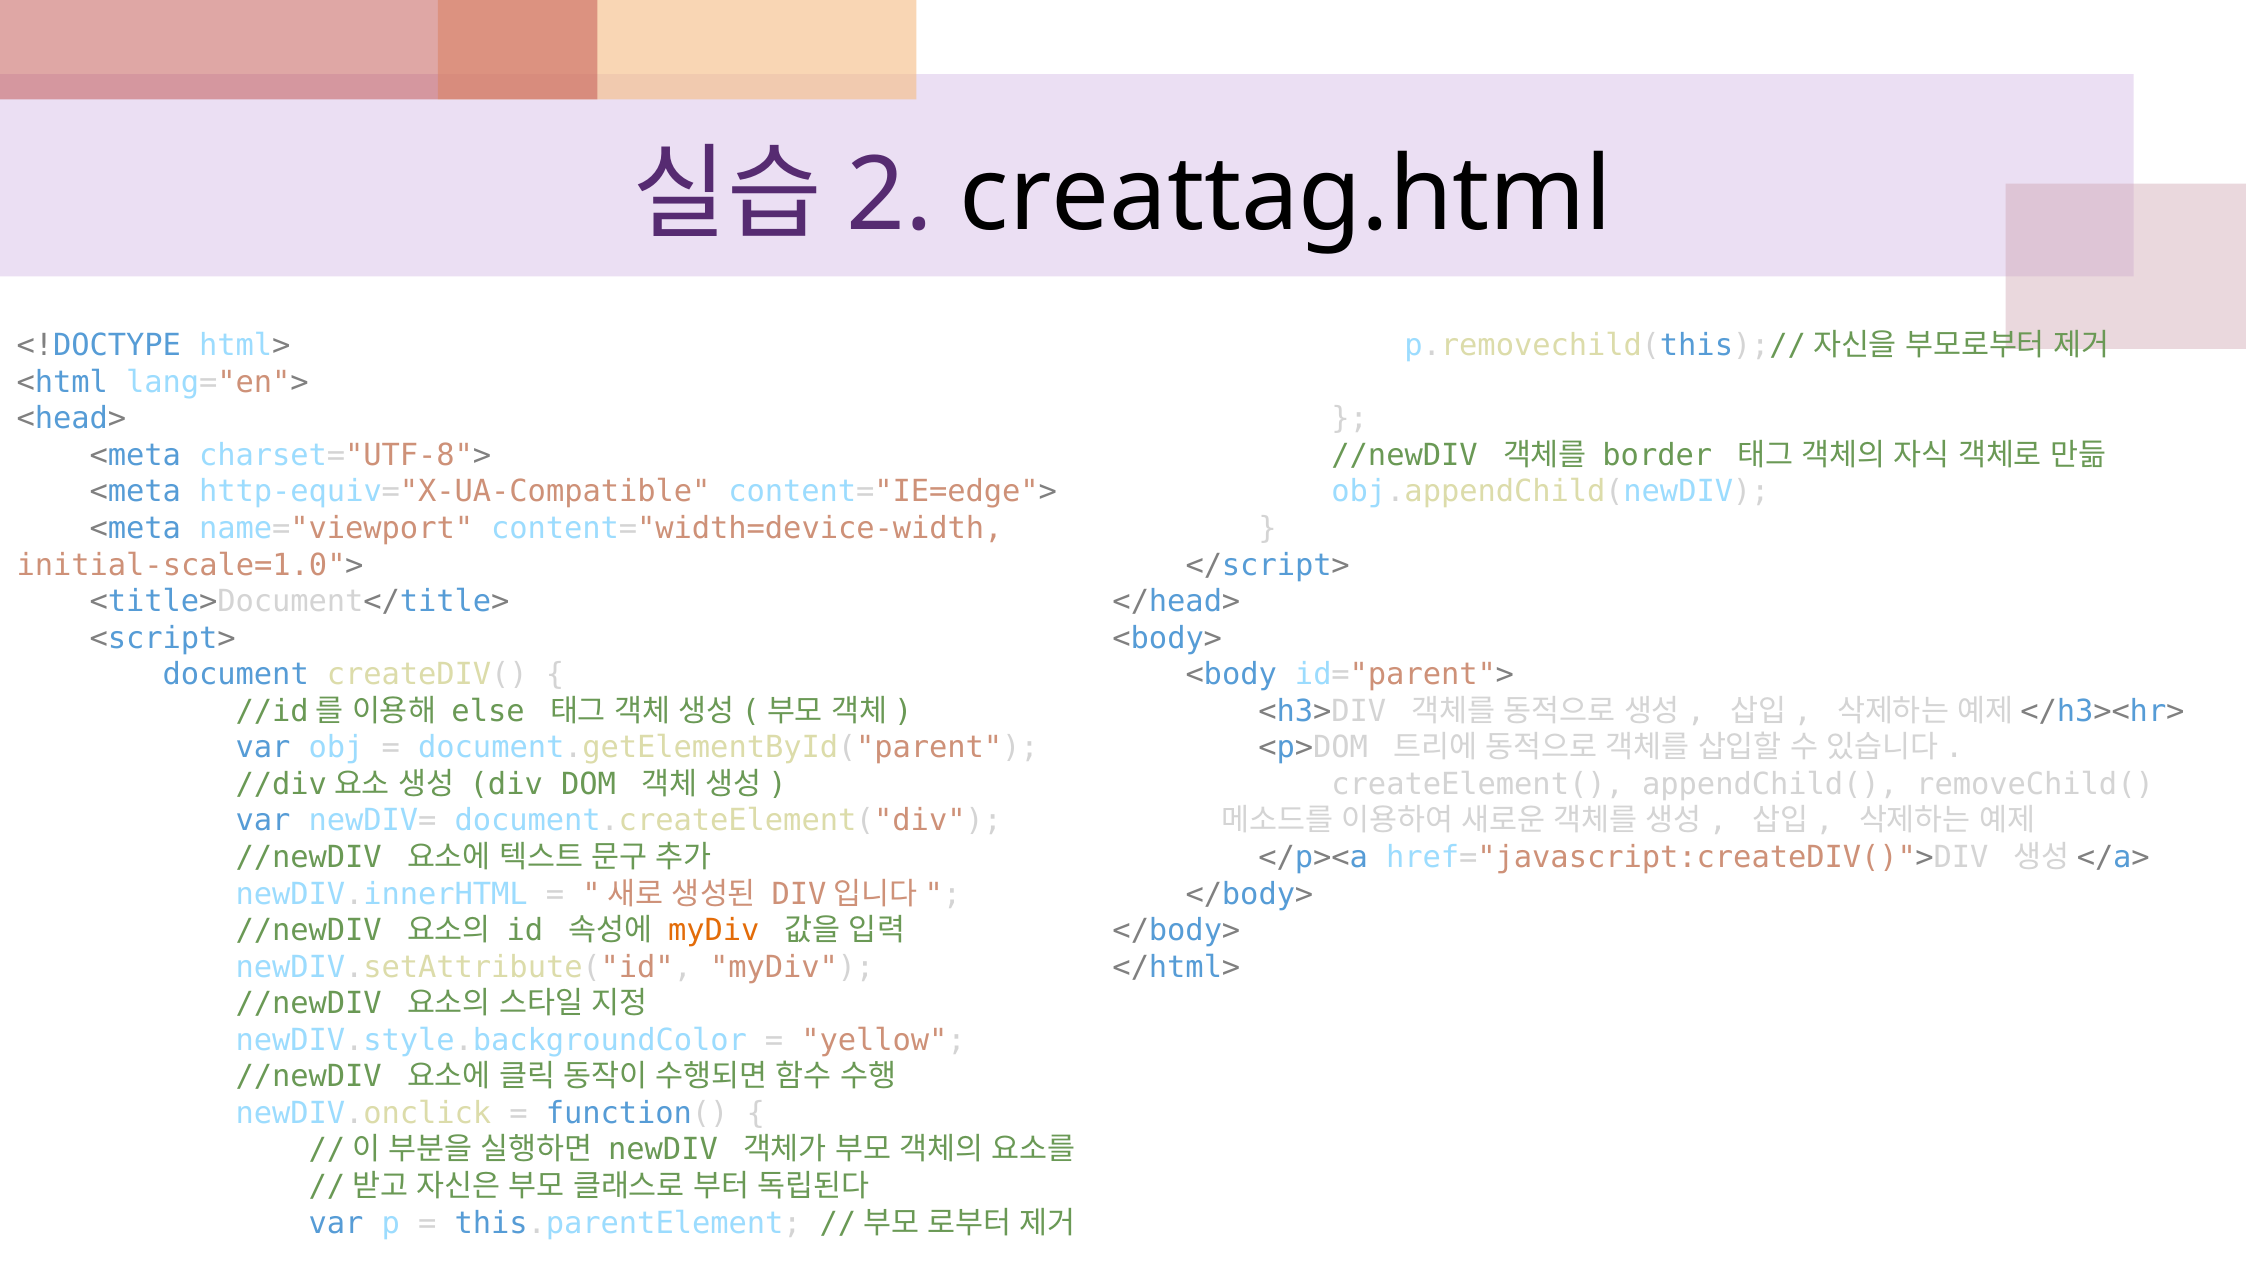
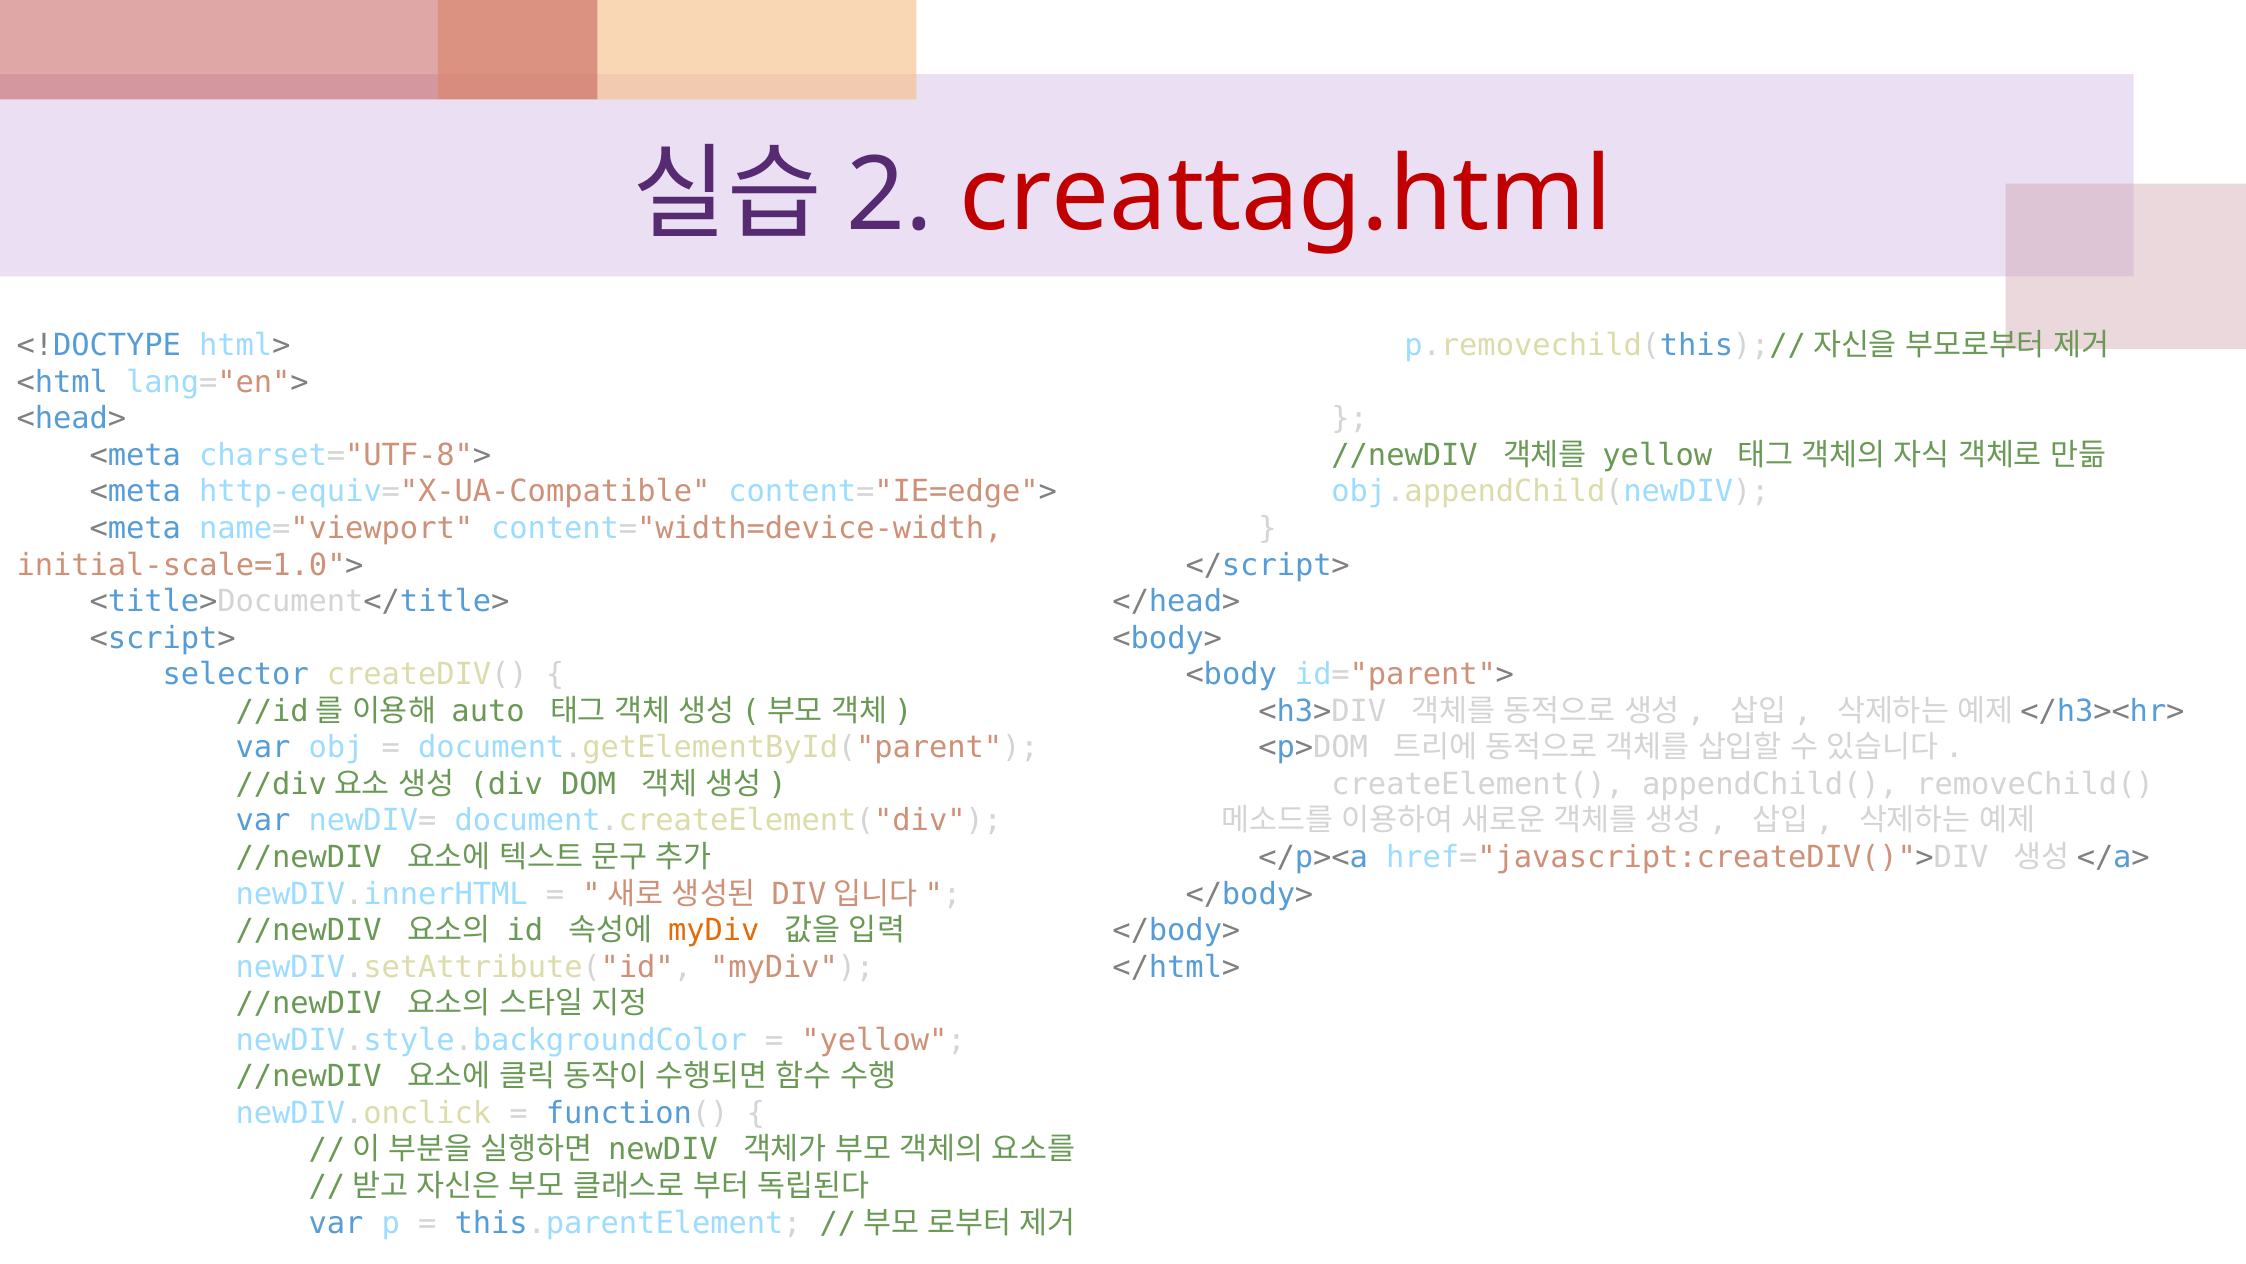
creattag.html colour: black -> red
border at (1657, 455): border -> yellow
document: document -> selector
else: else -> auto
